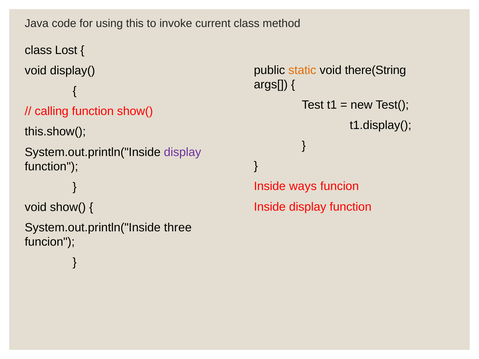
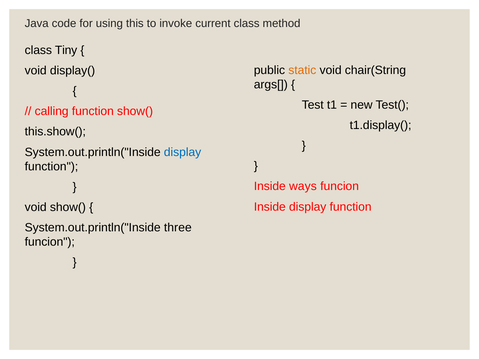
Lost: Lost -> Tiny
there(String: there(String -> chair(String
display at (183, 152) colour: purple -> blue
